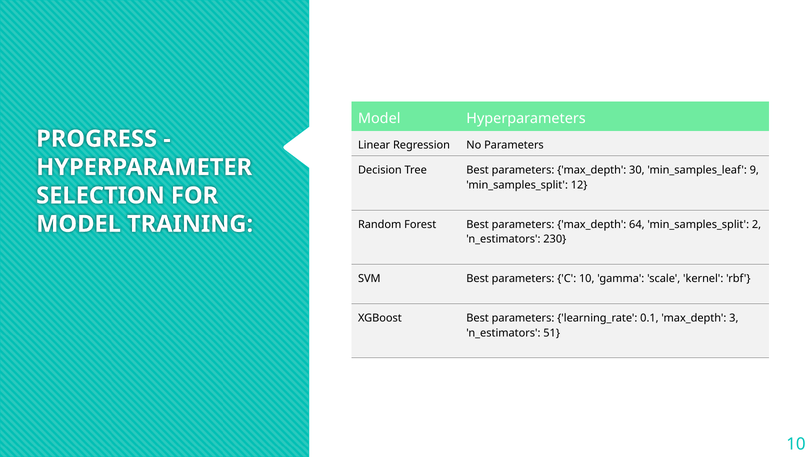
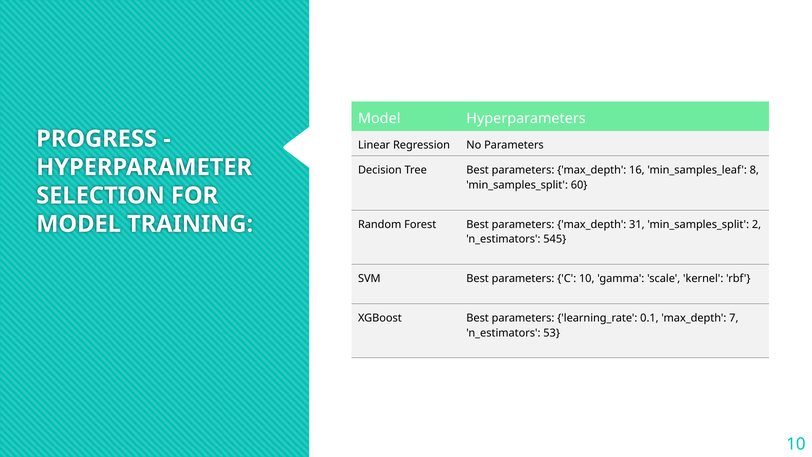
30: 30 -> 16
9: 9 -> 8
12: 12 -> 60
64: 64 -> 31
230: 230 -> 545
3: 3 -> 7
51: 51 -> 53
